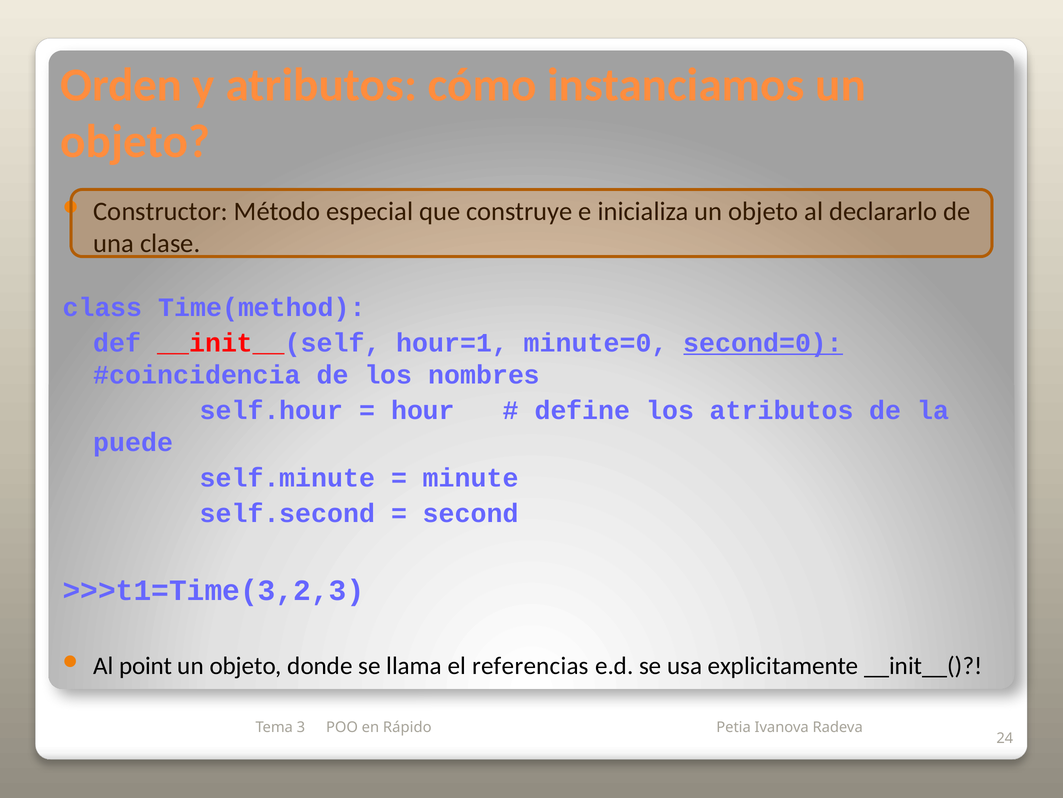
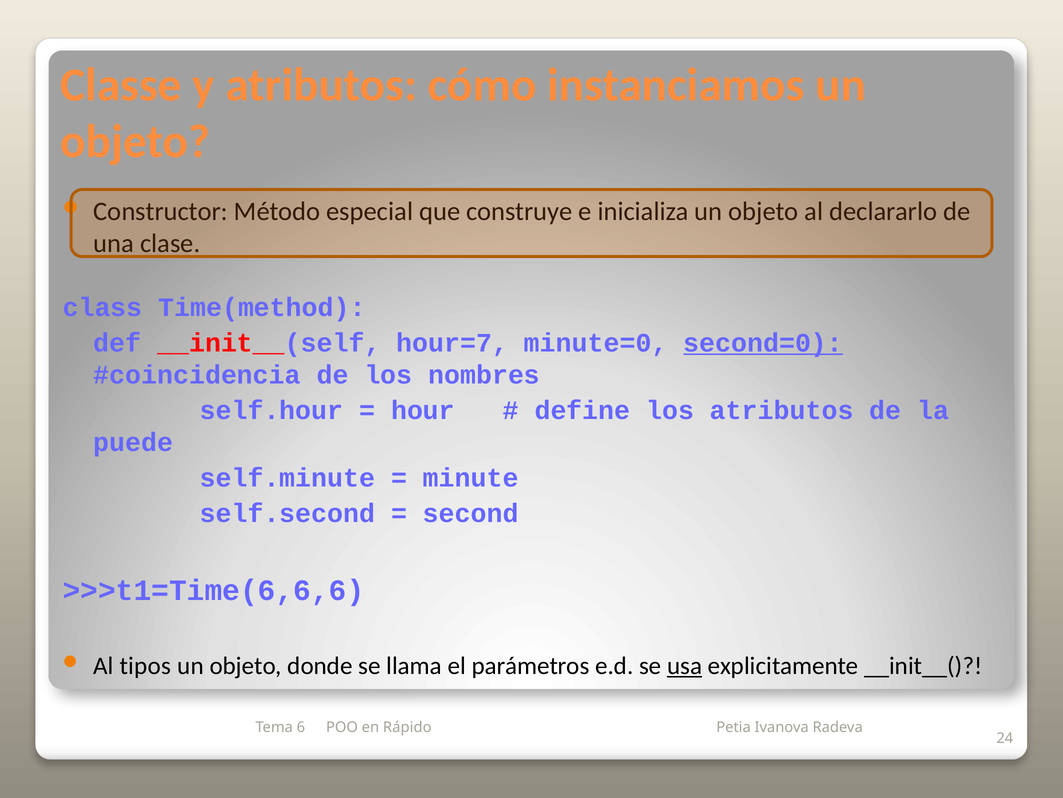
Orden: Orden -> Classe
hour=1: hour=1 -> hour=7
>>>t1=Time(3,2,3: >>>t1=Time(3,2,3 -> >>>t1=Time(6,6,6
point: point -> tipos
referencias: referencias -> parámetros
usa underline: none -> present
3: 3 -> 6
